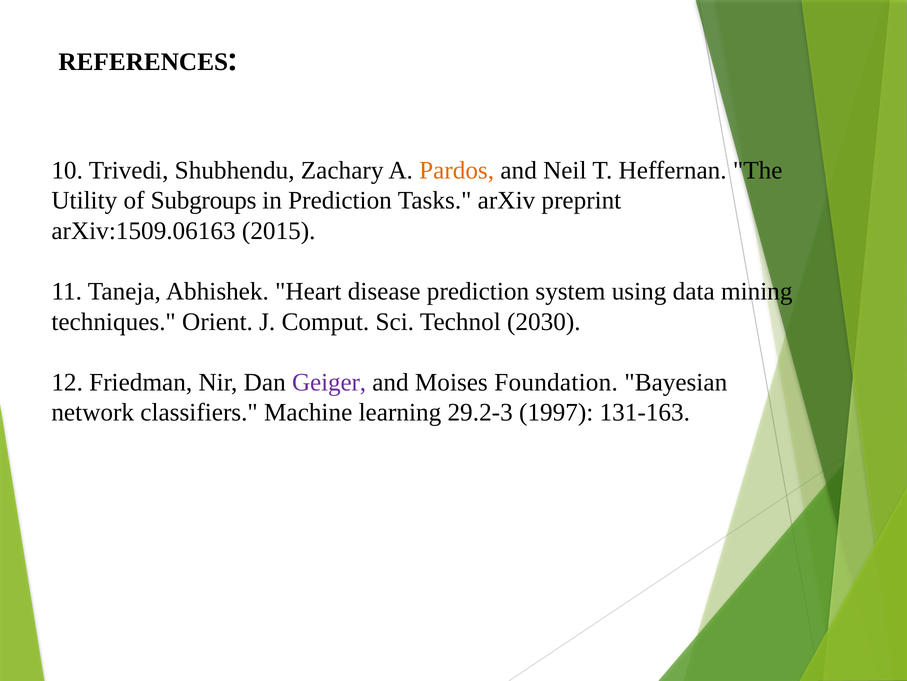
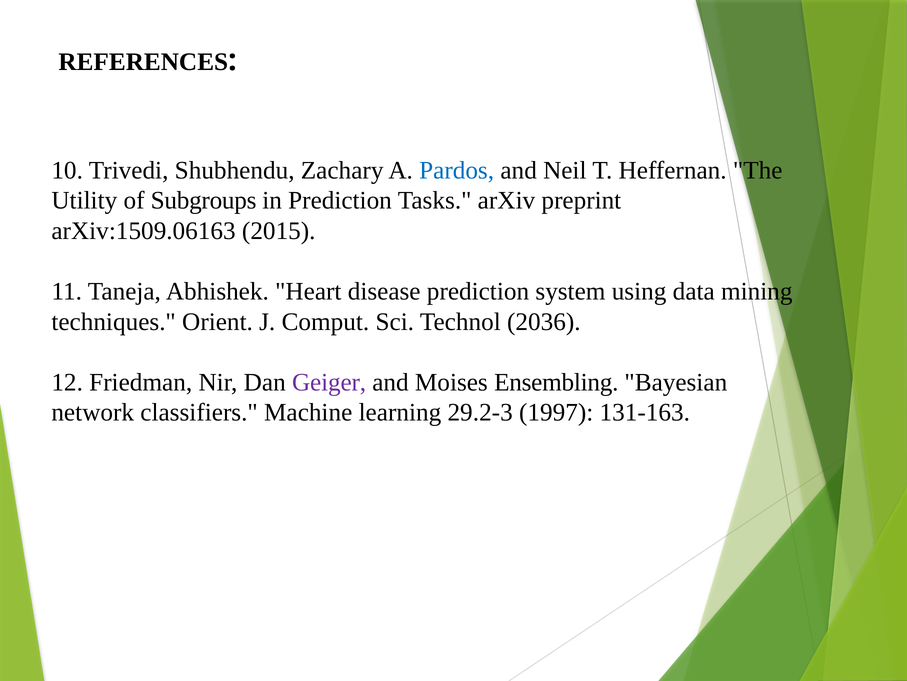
Pardos colour: orange -> blue
2030: 2030 -> 2036
Foundation: Foundation -> Ensembling
